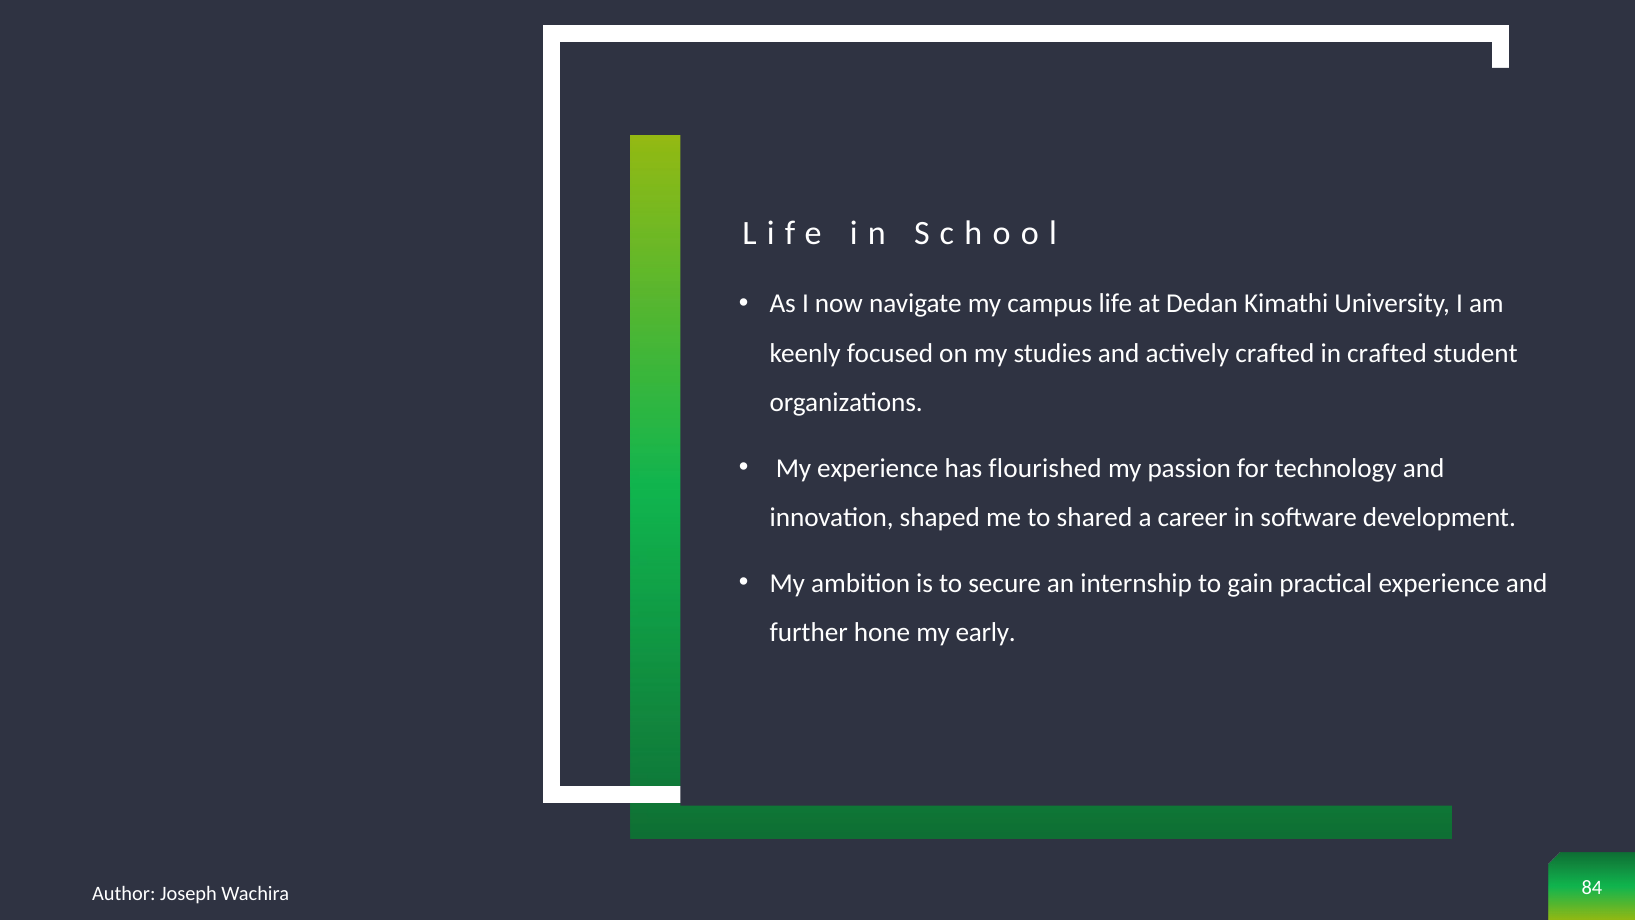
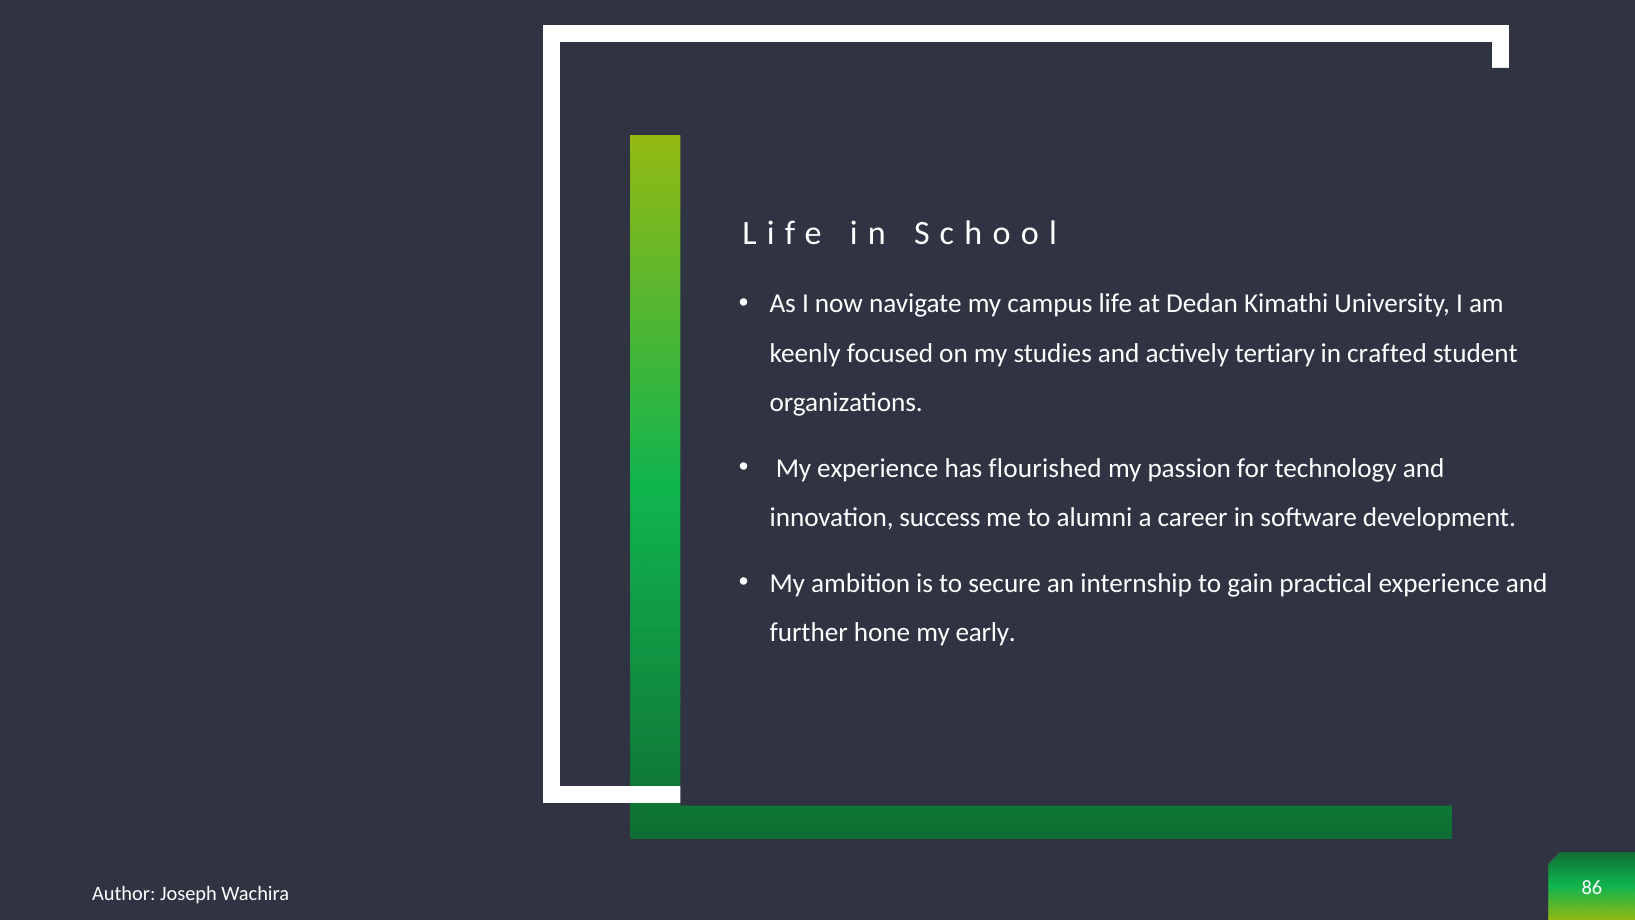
actively crafted: crafted -> tertiary
shaped: shaped -> success
shared: shared -> alumni
84: 84 -> 86
